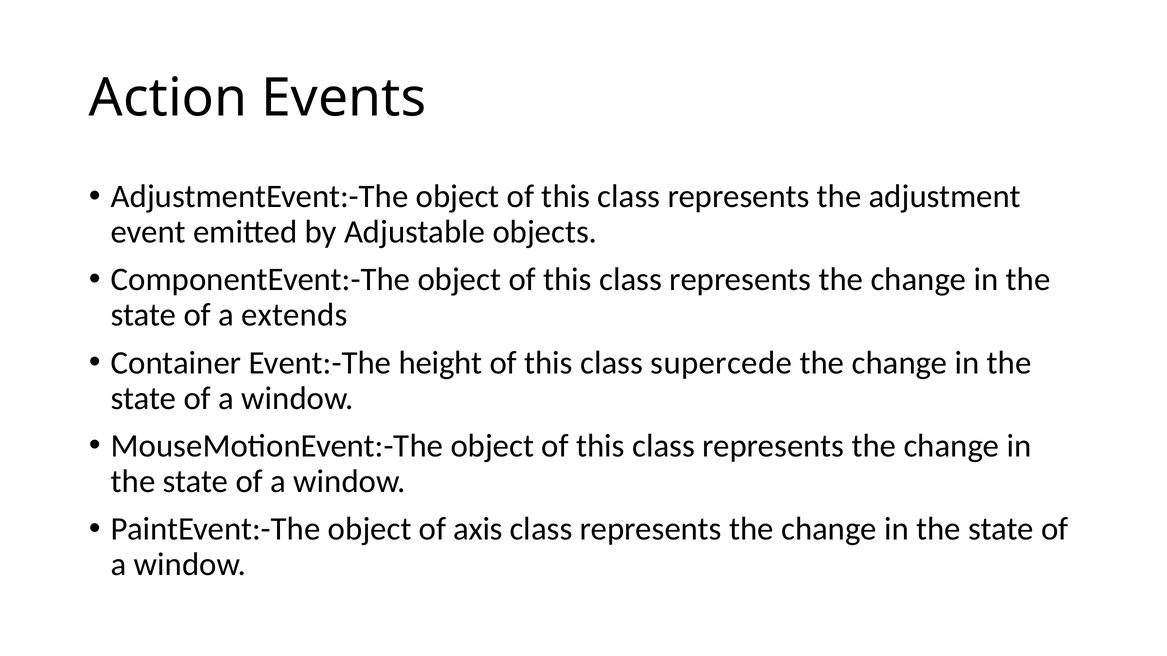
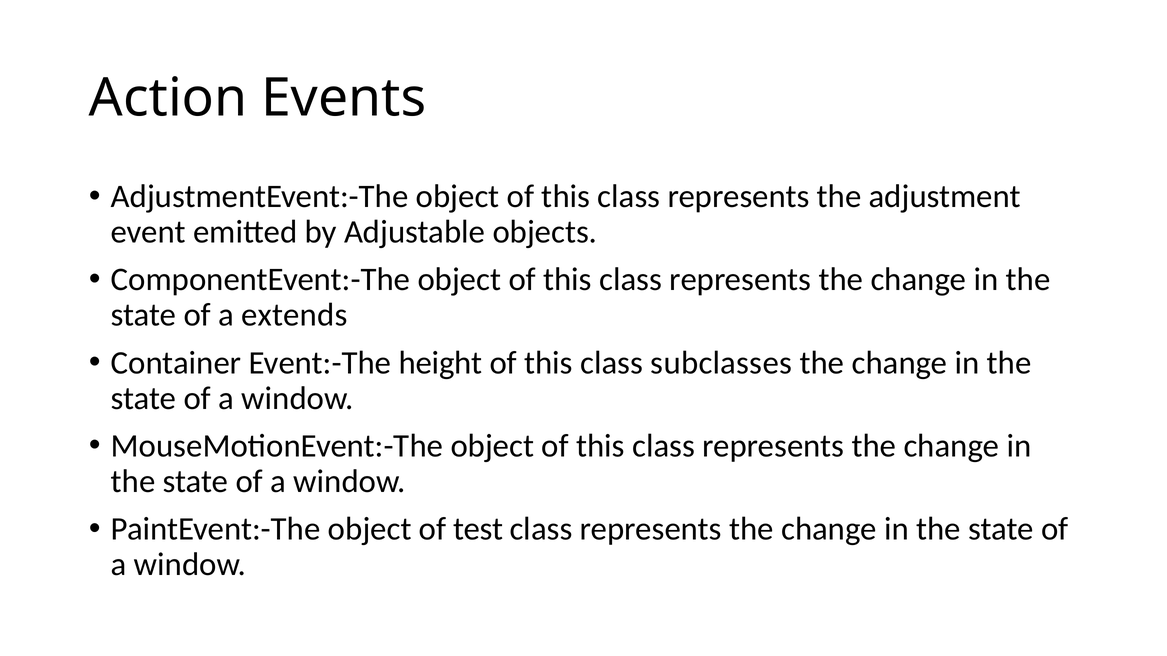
supercede: supercede -> subclasses
axis: axis -> test
